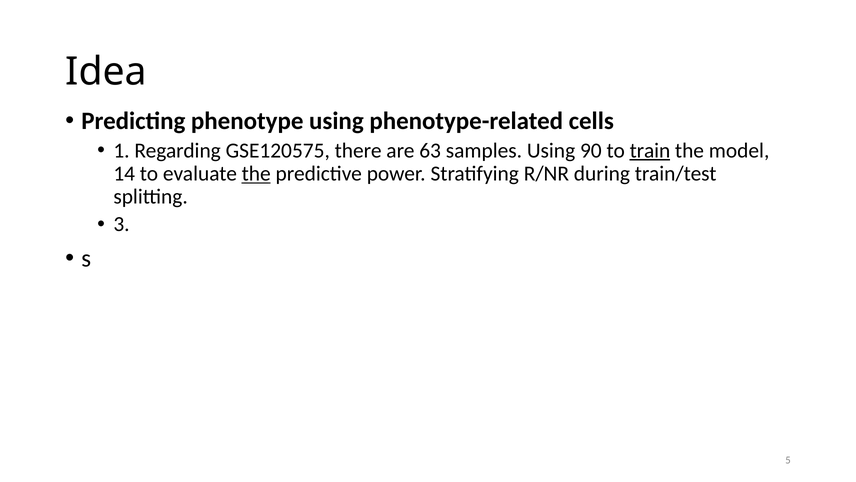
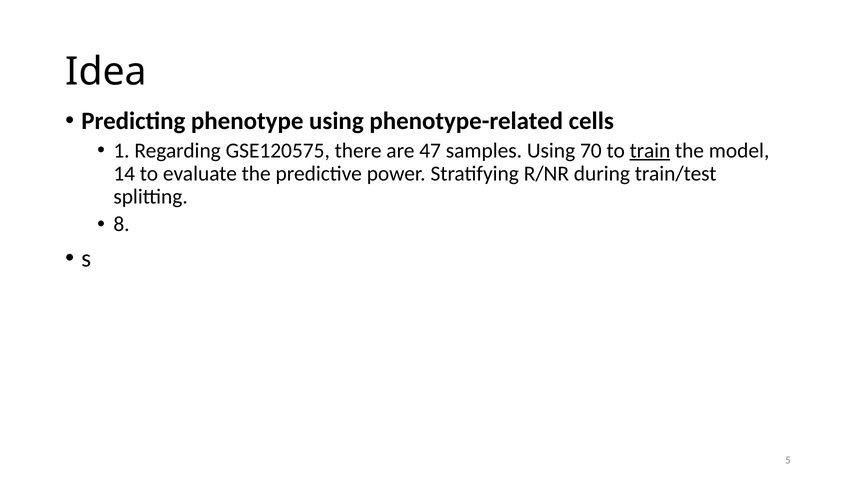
63: 63 -> 47
90: 90 -> 70
the at (256, 174) underline: present -> none
3: 3 -> 8
